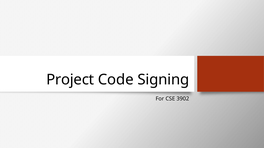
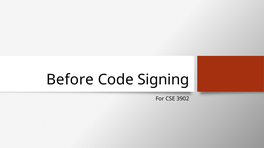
Project: Project -> Before
